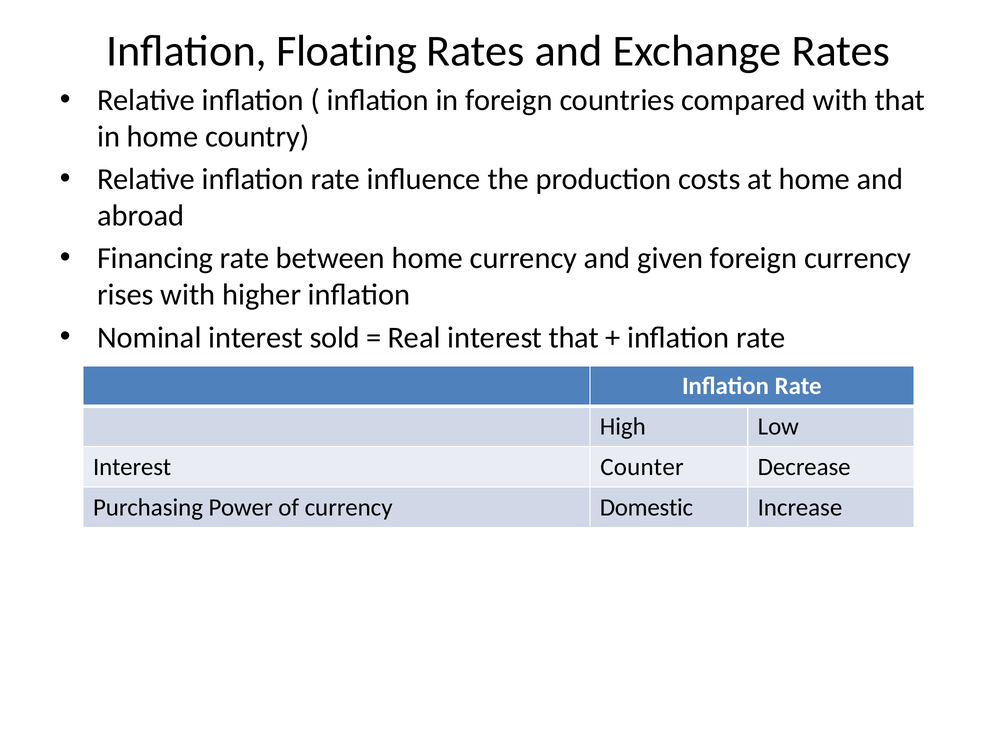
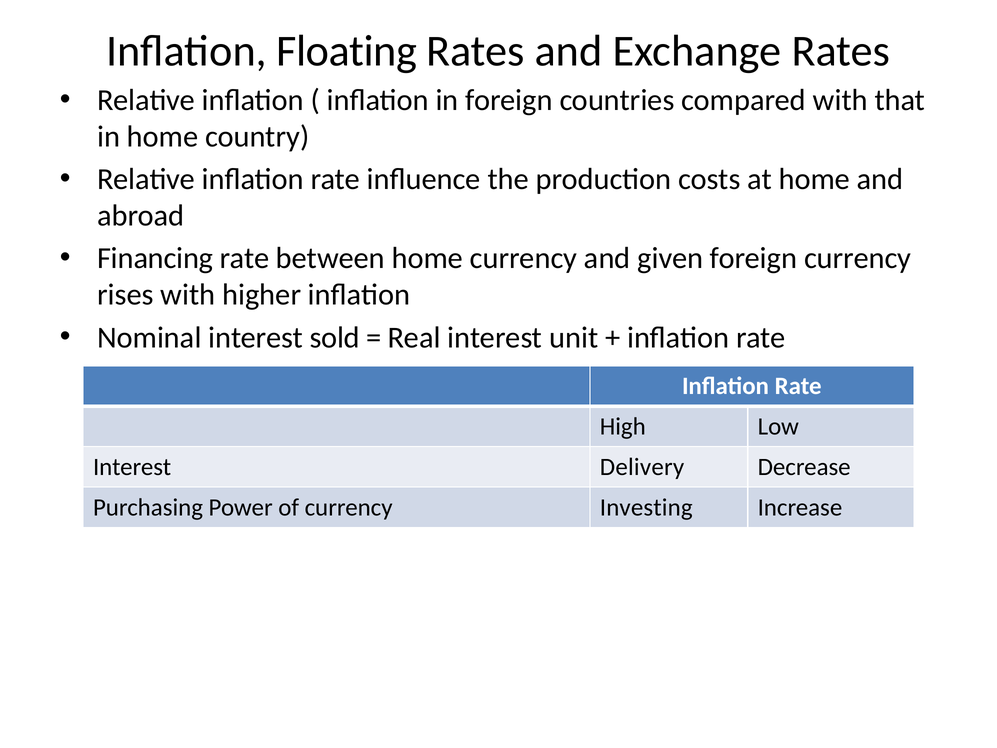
interest that: that -> unit
Counter: Counter -> Delivery
Domestic: Domestic -> Investing
